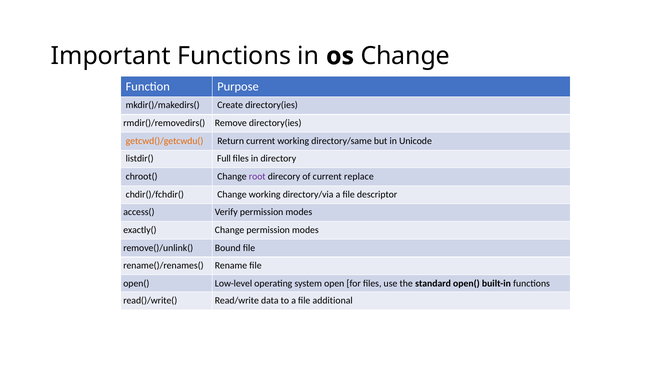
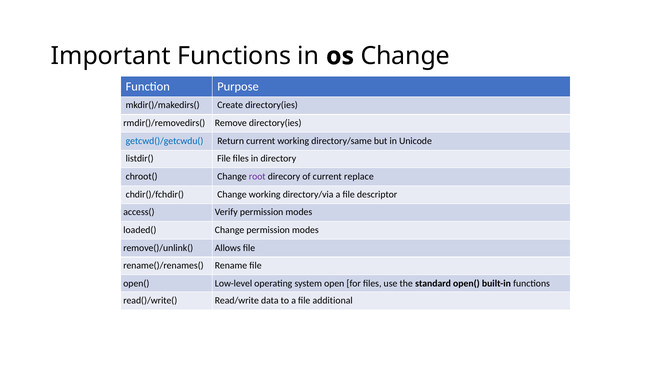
getcwd()/getcwdu( colour: orange -> blue
listdir( Full: Full -> File
exactly(: exactly( -> loaded(
Bound: Bound -> Allows
